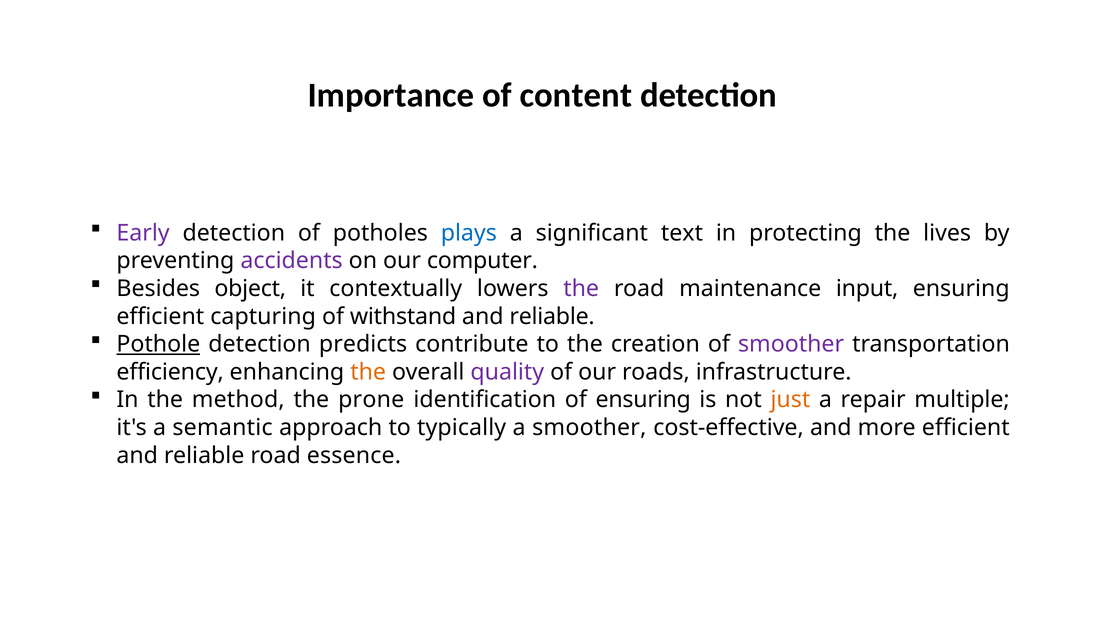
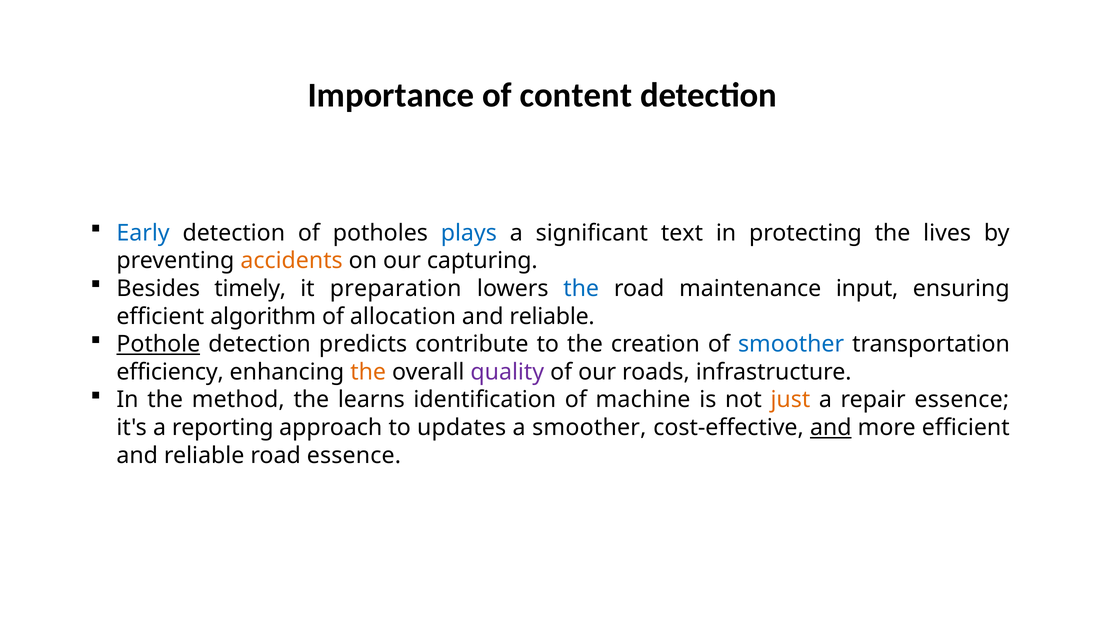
Early colour: purple -> blue
accidents colour: purple -> orange
computer: computer -> capturing
object: object -> timely
contextually: contextually -> preparation
the at (581, 288) colour: purple -> blue
capturing: capturing -> algorithm
withstand: withstand -> allocation
smoother at (791, 344) colour: purple -> blue
prone: prone -> learns
of ensuring: ensuring -> machine
repair multiple: multiple -> essence
semantic: semantic -> reporting
typically: typically -> updates
and at (831, 427) underline: none -> present
